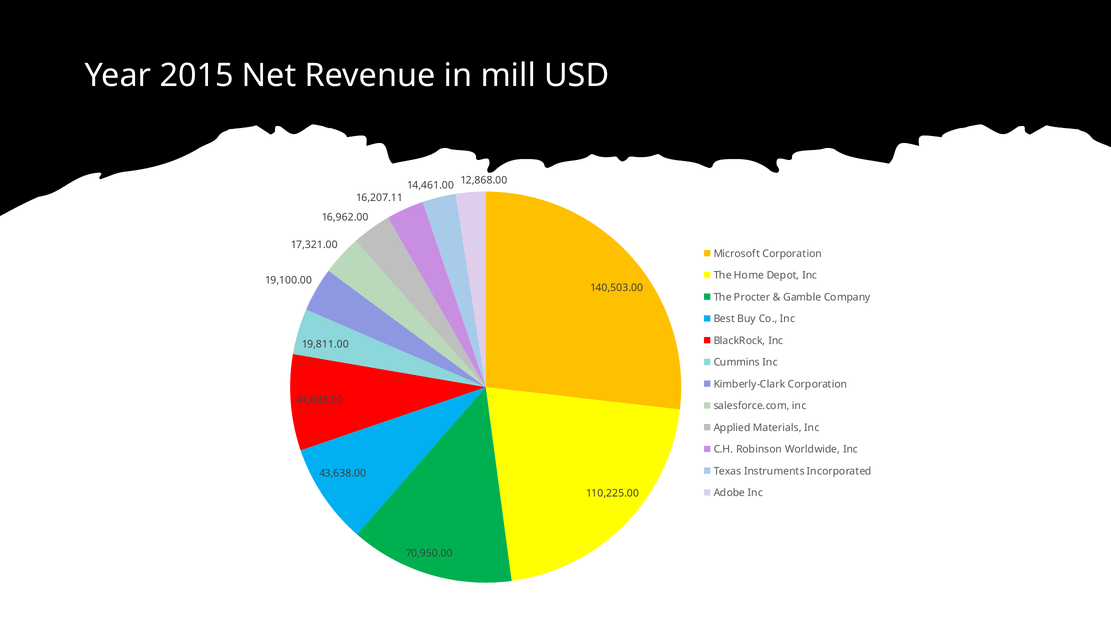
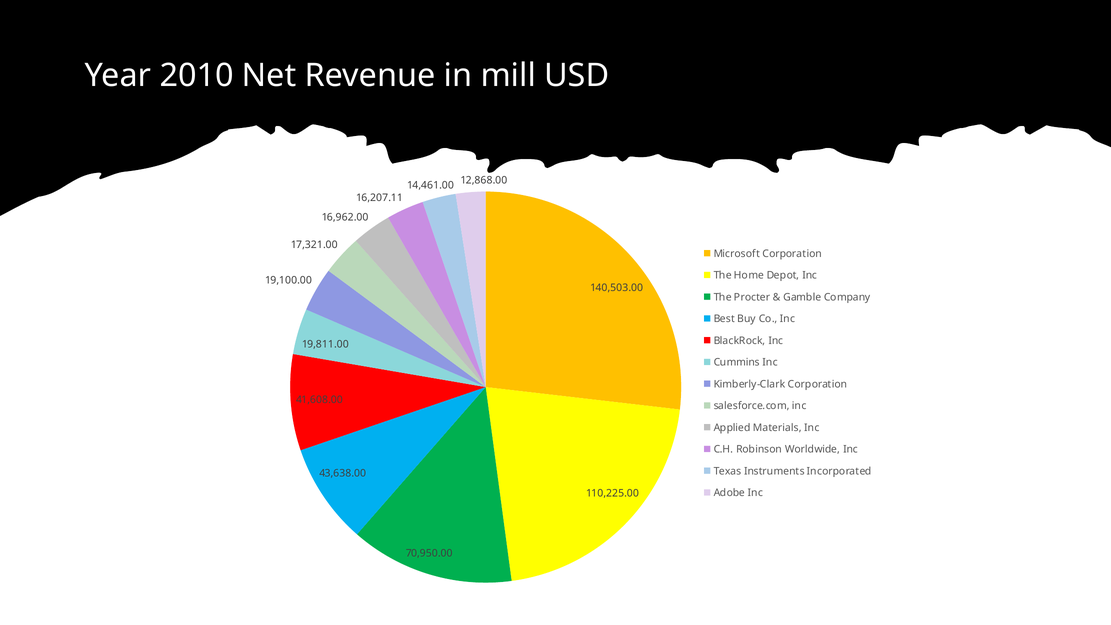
2015: 2015 -> 2010
